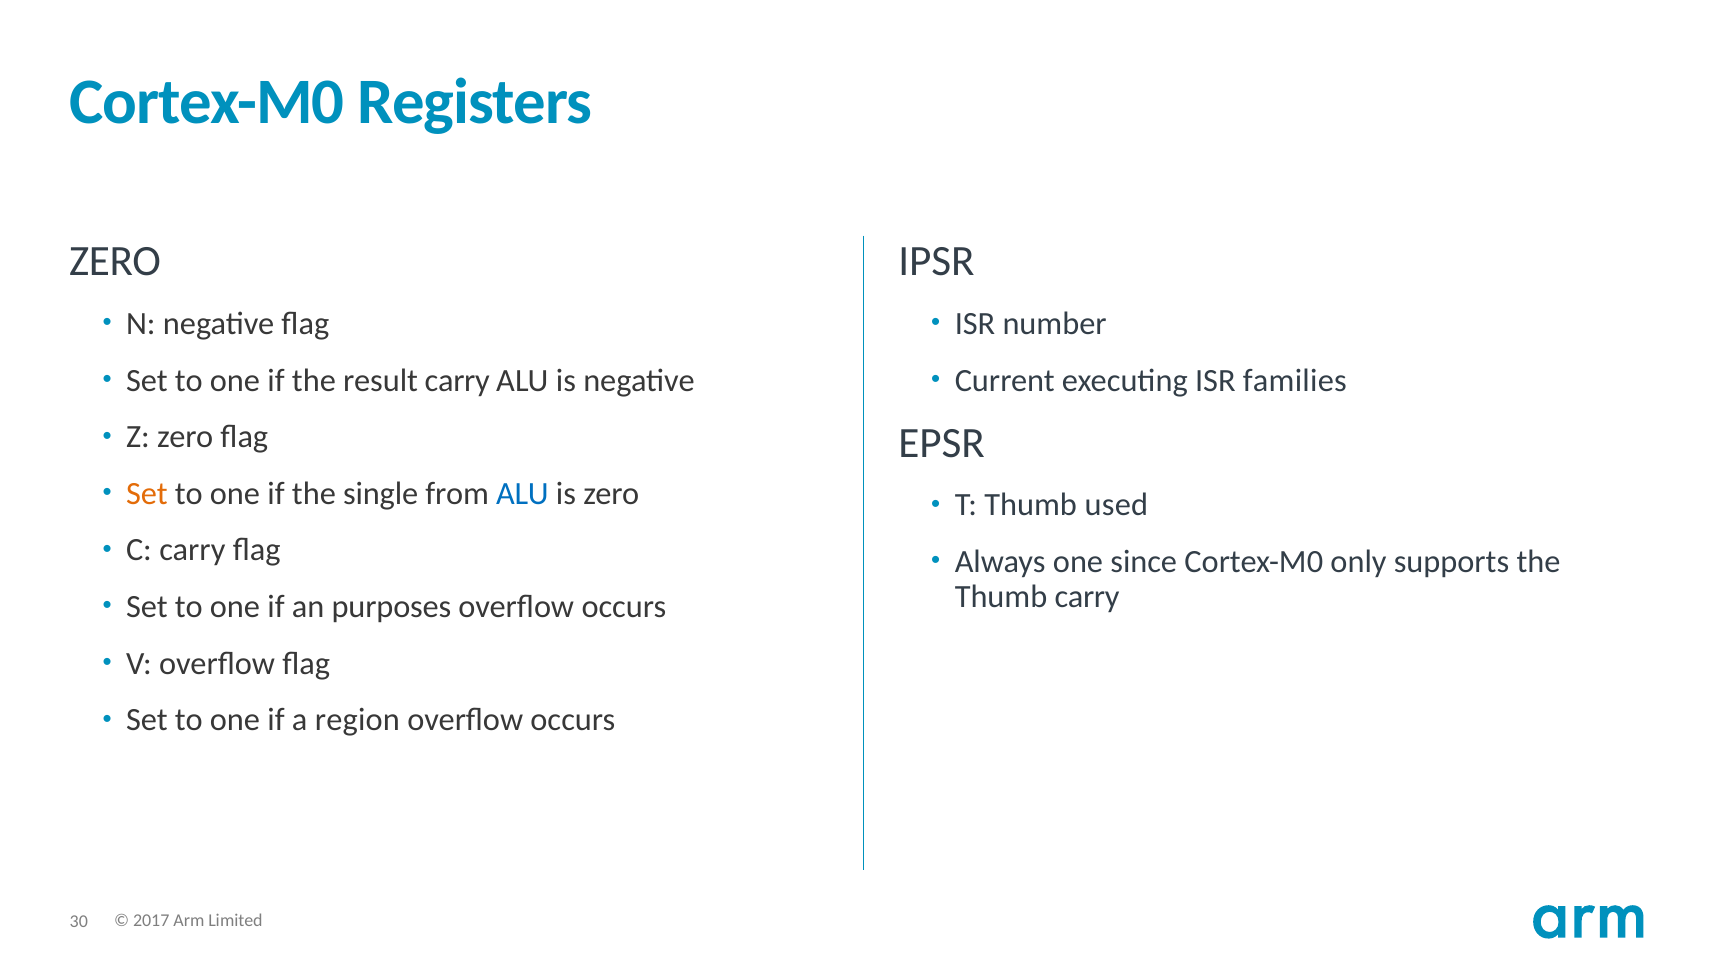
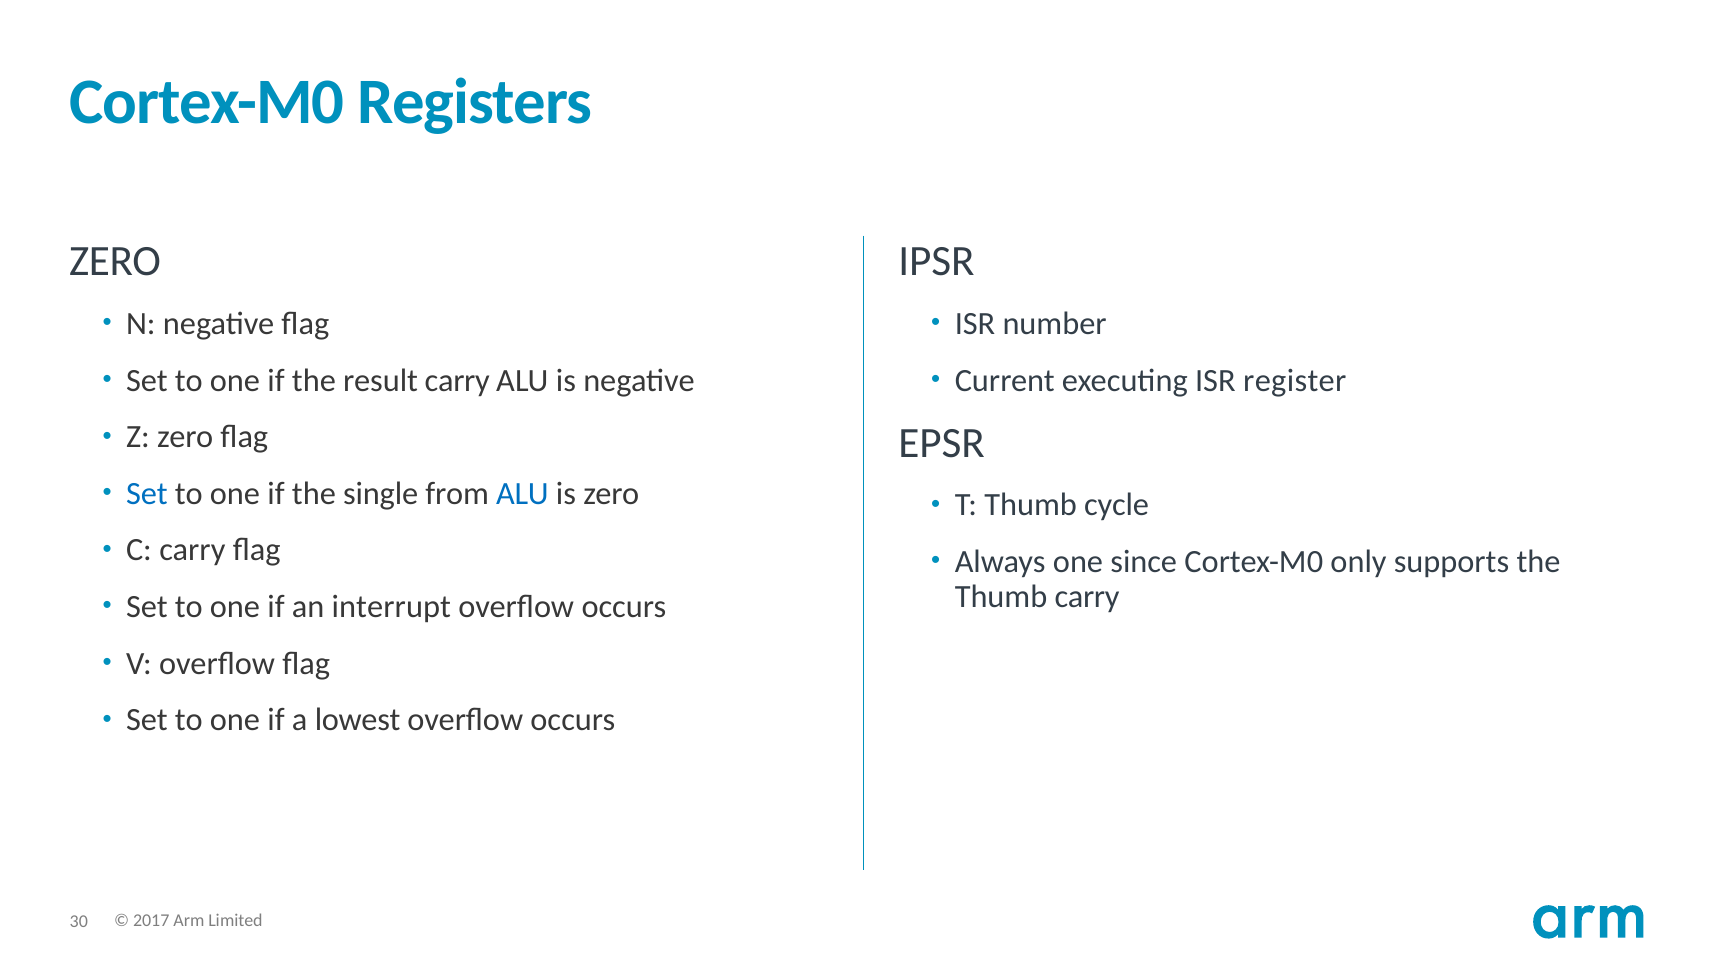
families: families -> register
Set at (147, 493) colour: orange -> blue
used: used -> cycle
purposes: purposes -> interrupt
region: region -> lowest
